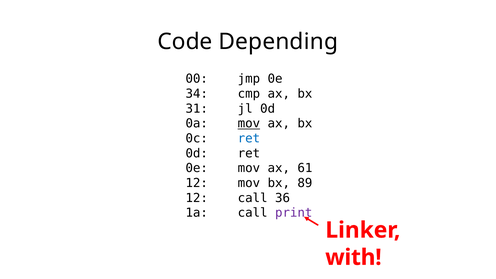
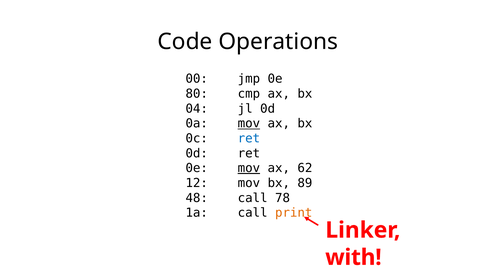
Depending: Depending -> Operations
34: 34 -> 80
31: 31 -> 04
mov at (249, 168) underline: none -> present
61: 61 -> 62
12 at (197, 198): 12 -> 48
36: 36 -> 78
print colour: purple -> orange
